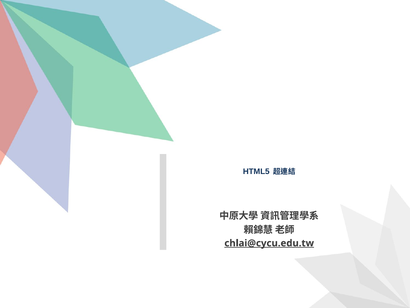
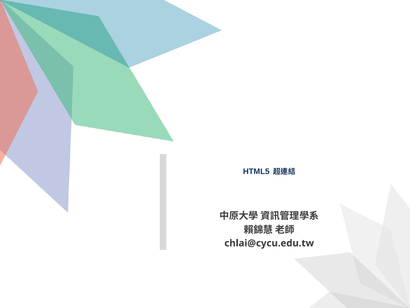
chlai@cycu.edu.tw underline: present -> none
